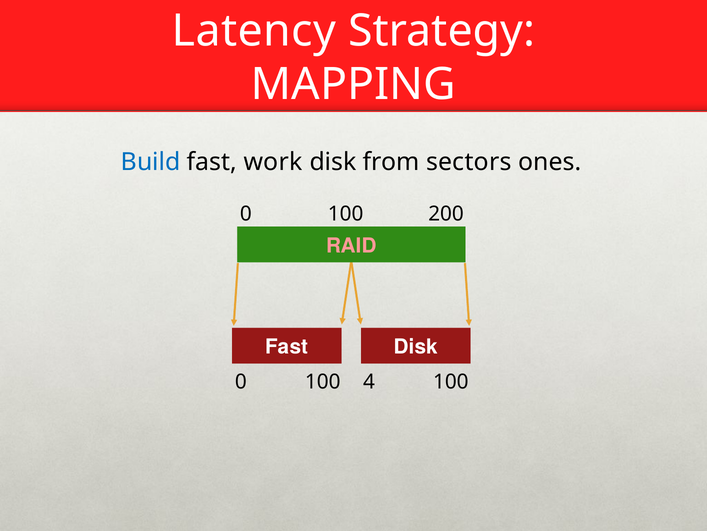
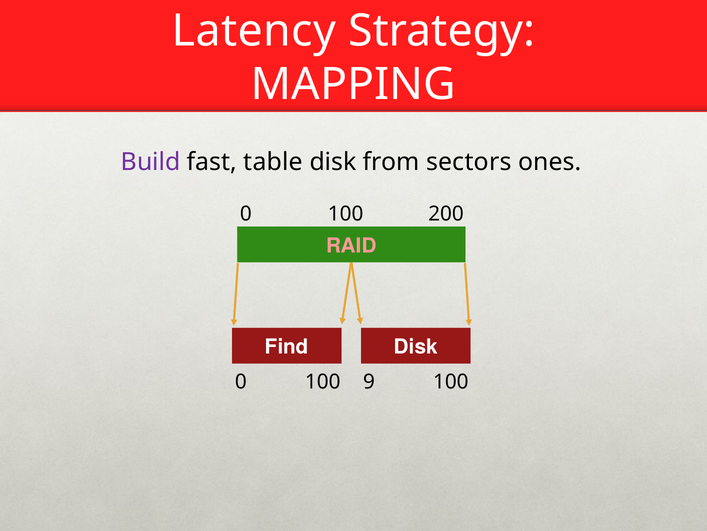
Build colour: blue -> purple
work: work -> table
Fast at (287, 347): Fast -> Find
4: 4 -> 9
